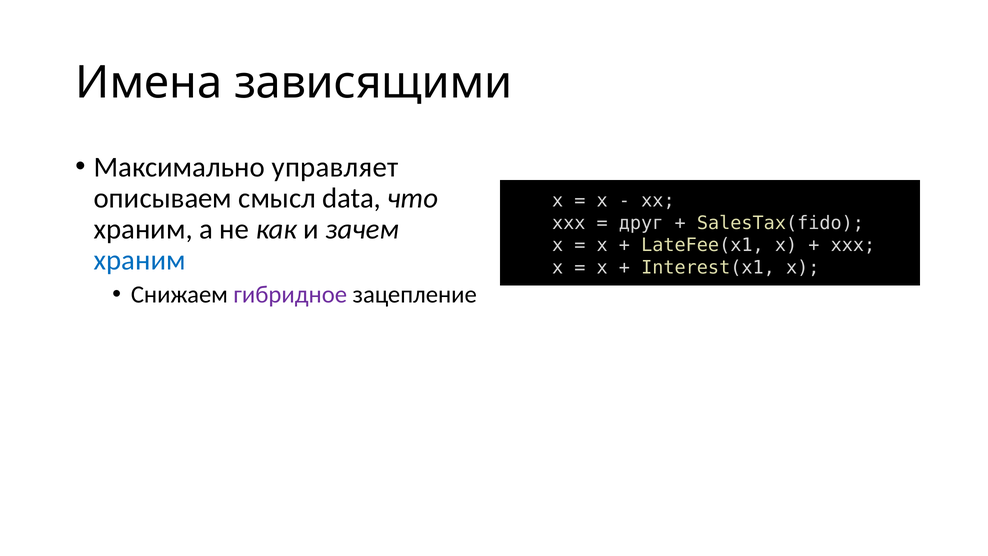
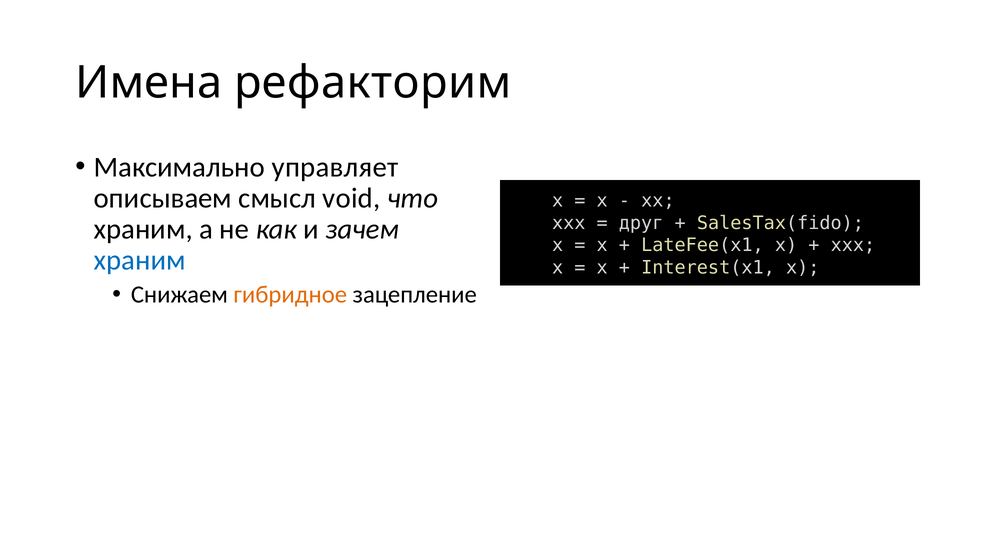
зависящими: зависящими -> рефакторим
data: data -> void
гибридное colour: purple -> orange
